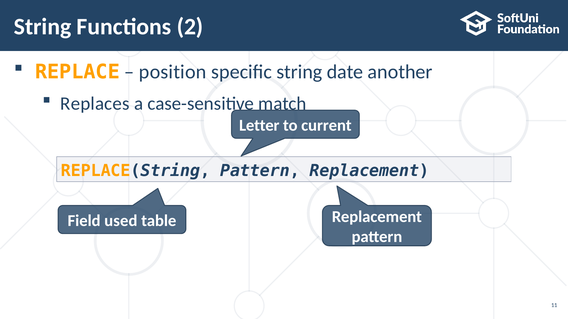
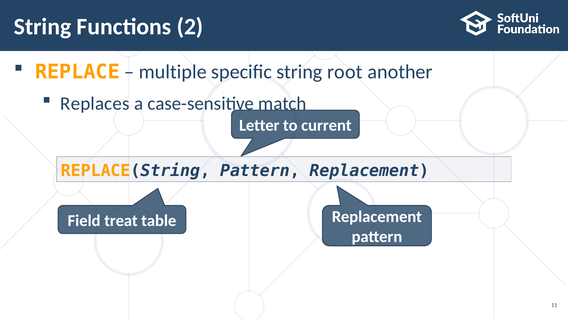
position: position -> multiple
date: date -> root
used: used -> treat
